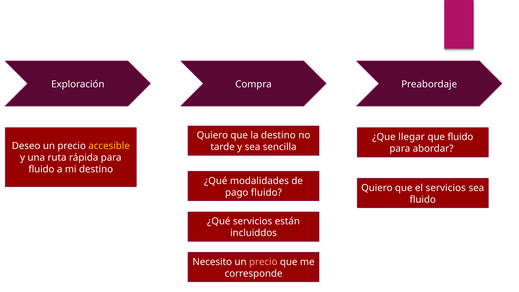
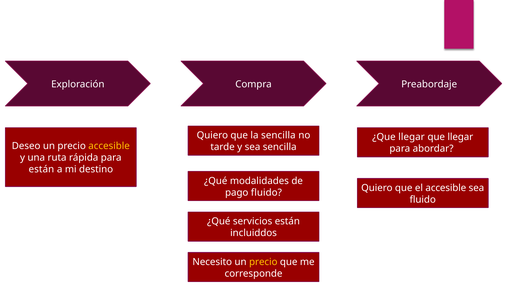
la destino: destino -> sencilla
que fluido: fluido -> llegar
fluido at (41, 169): fluido -> están
el servicios: servicios -> accesible
precio at (263, 262) colour: pink -> yellow
